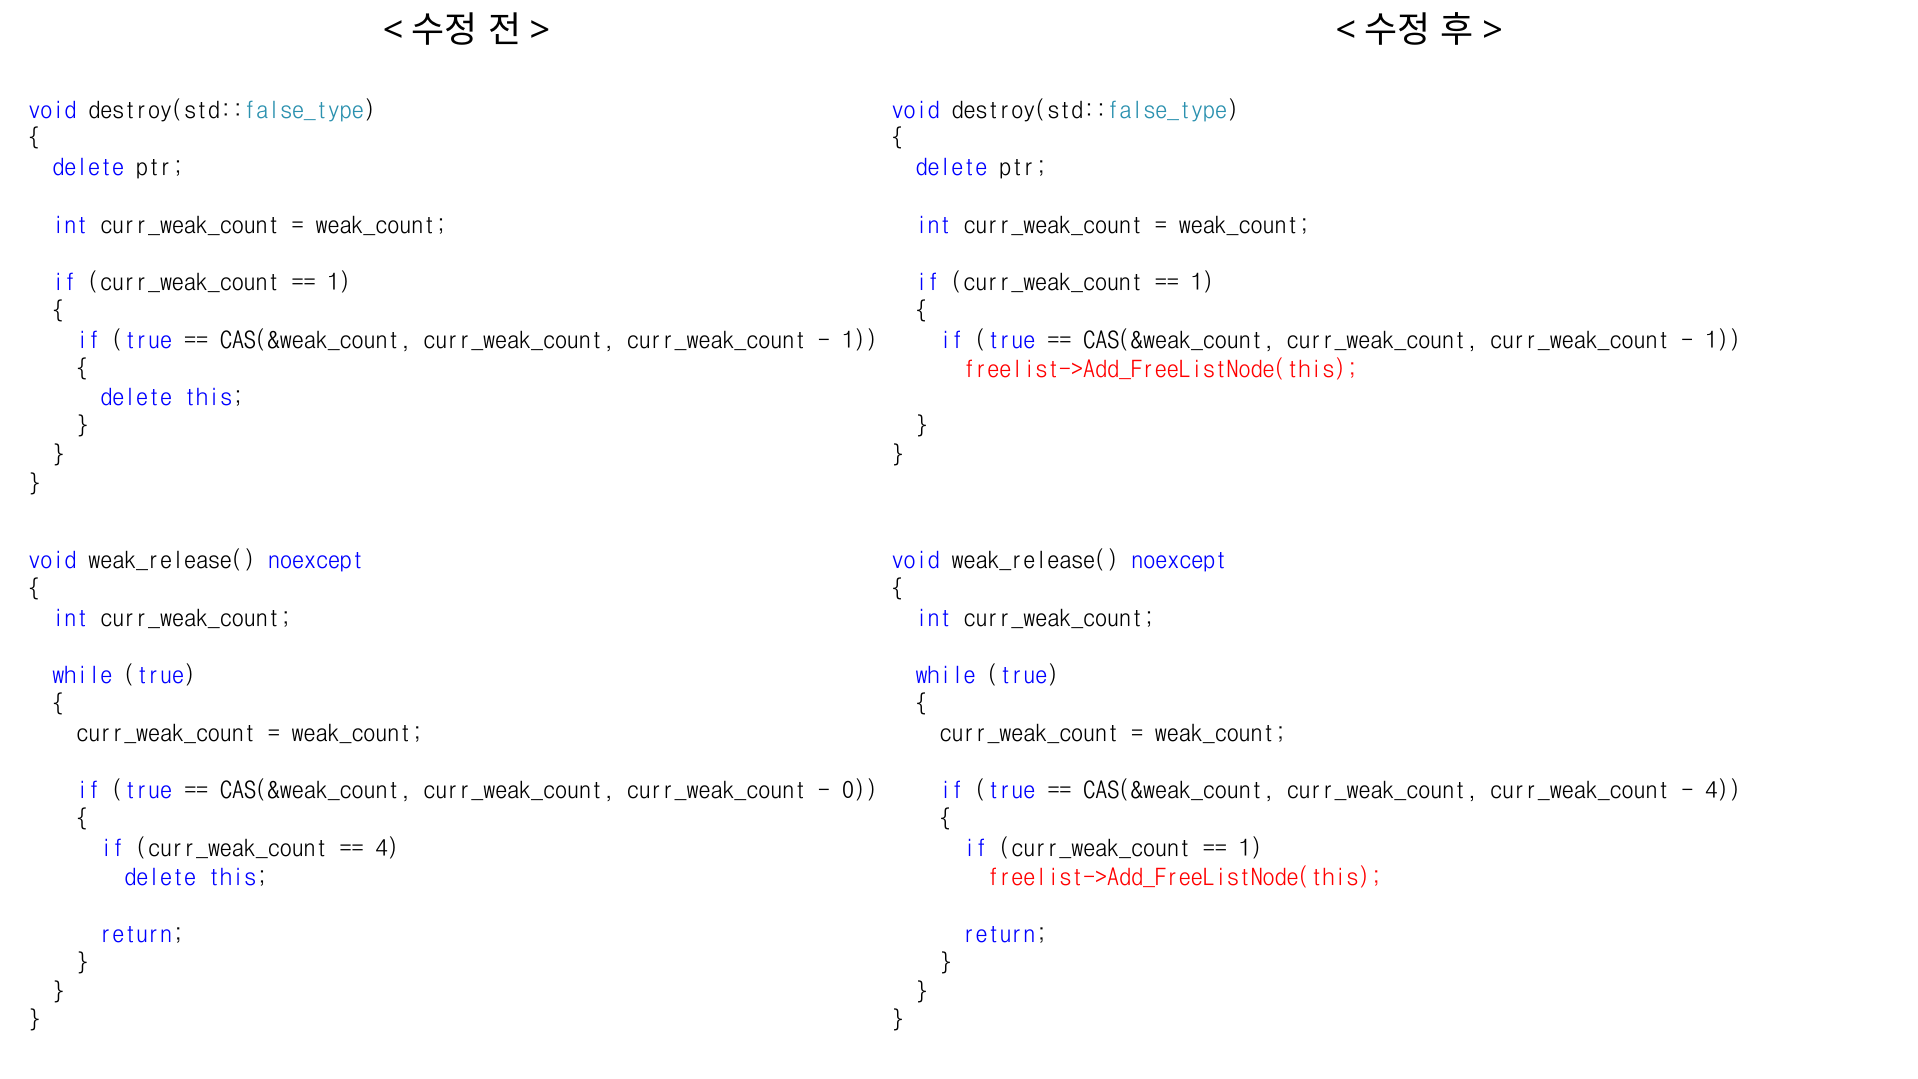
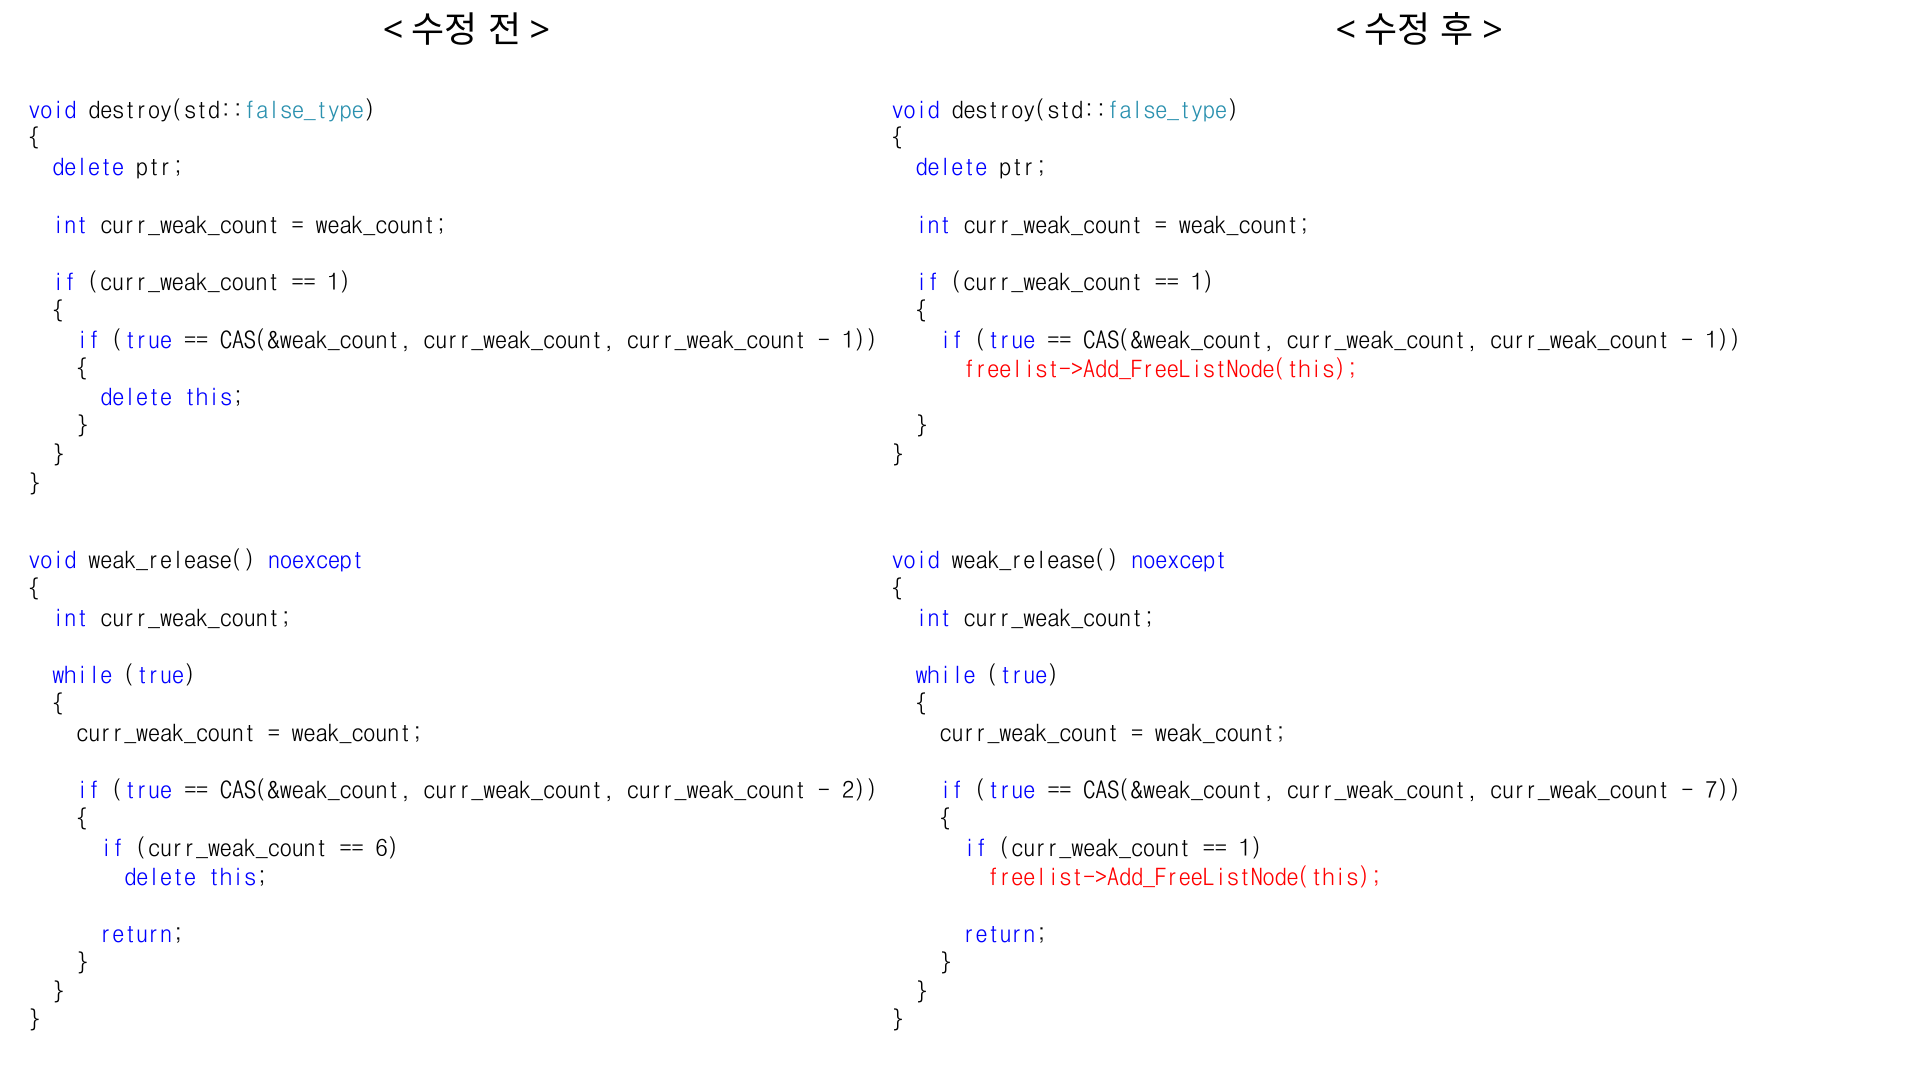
0: 0 -> 2
4 at (1723, 791): 4 -> 7
4 at (387, 848): 4 -> 6
